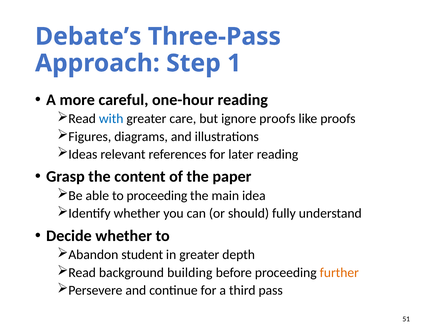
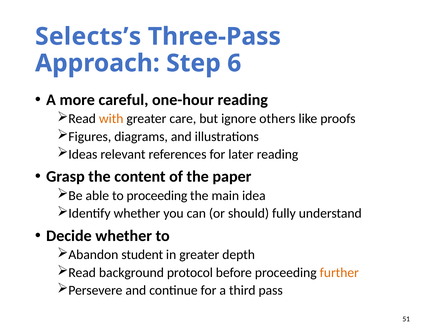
Debate’s: Debate’s -> Selects’s
1: 1 -> 6
with colour: blue -> orange
ignore proofs: proofs -> others
building: building -> protocol
